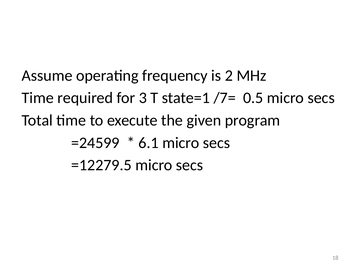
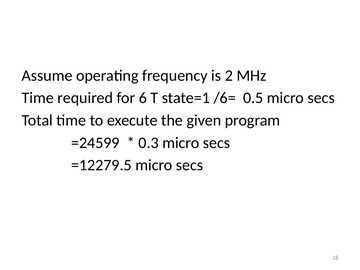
3: 3 -> 6
/7=: /7= -> /6=
6.1: 6.1 -> 0.3
